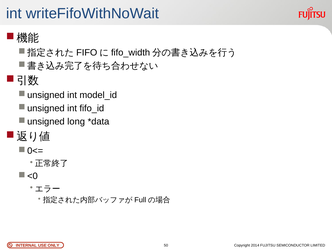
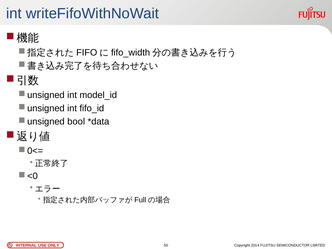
long: long -> bool
